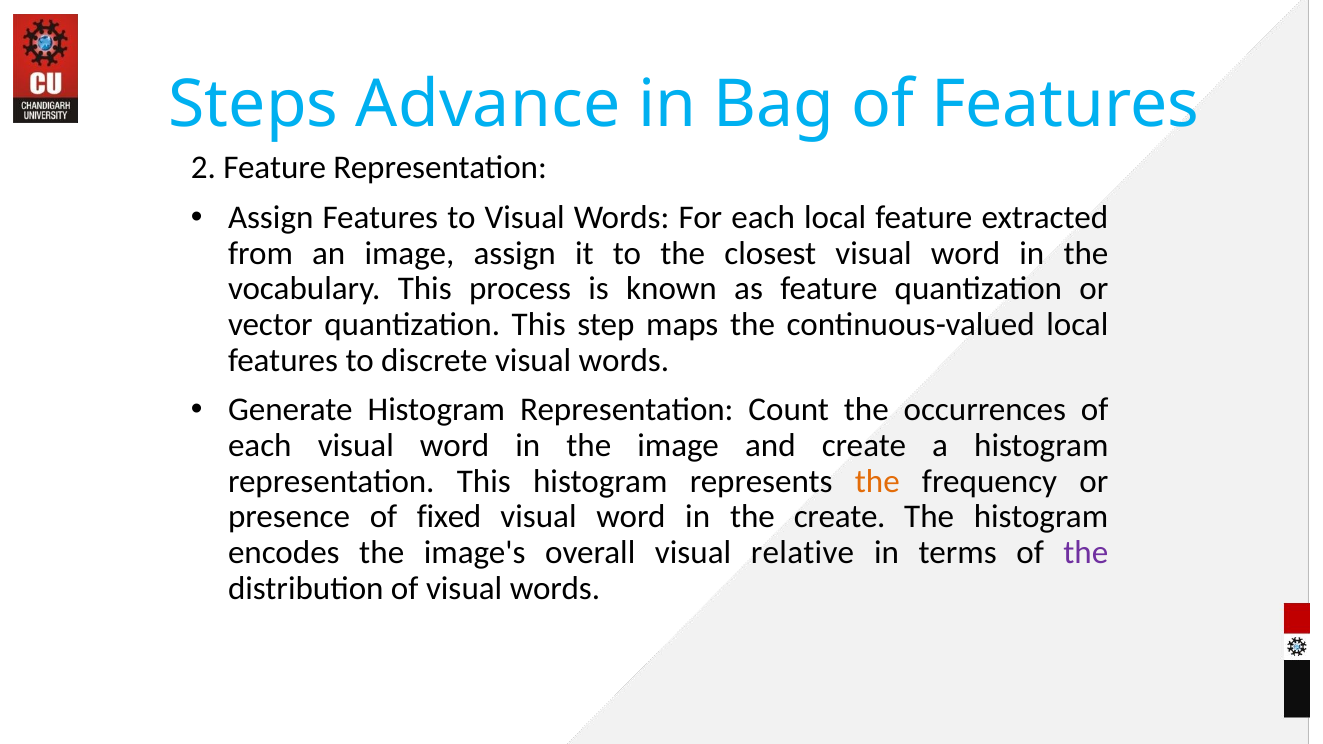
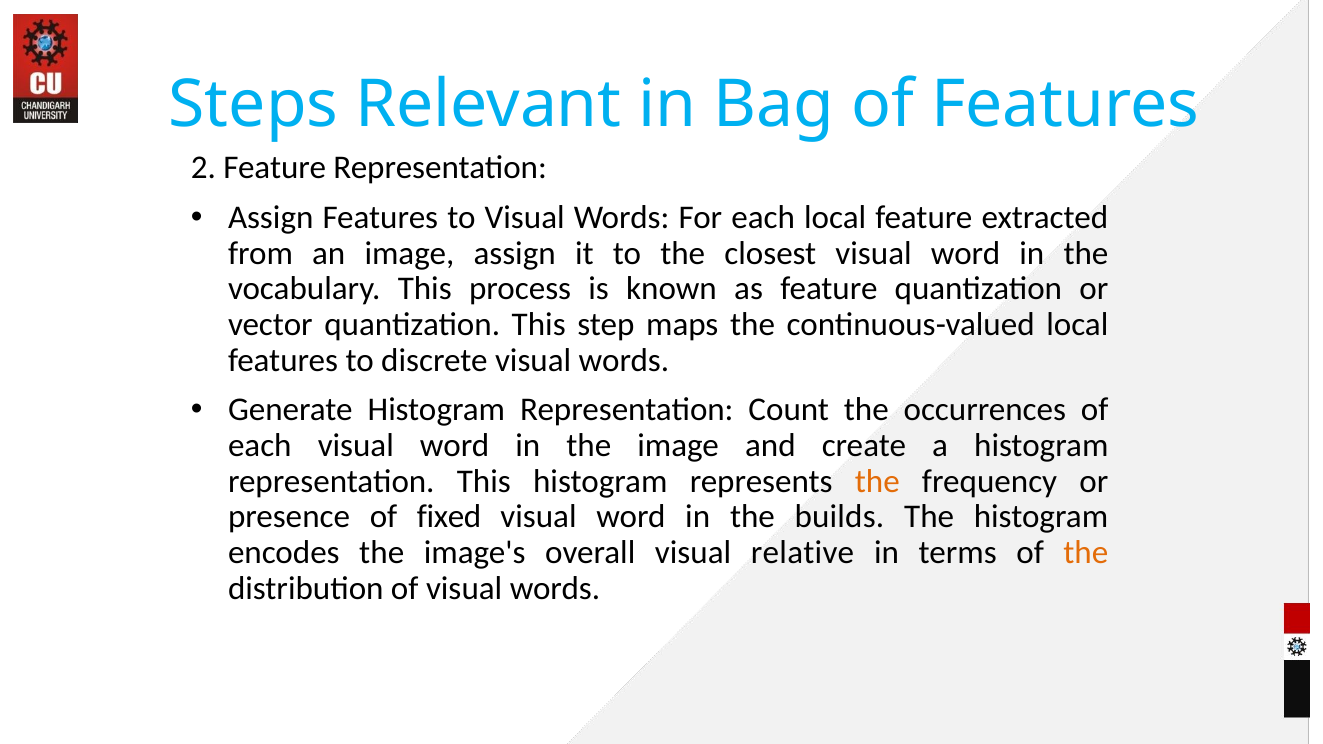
Advance: Advance -> Relevant
the create: create -> builds
the at (1086, 553) colour: purple -> orange
